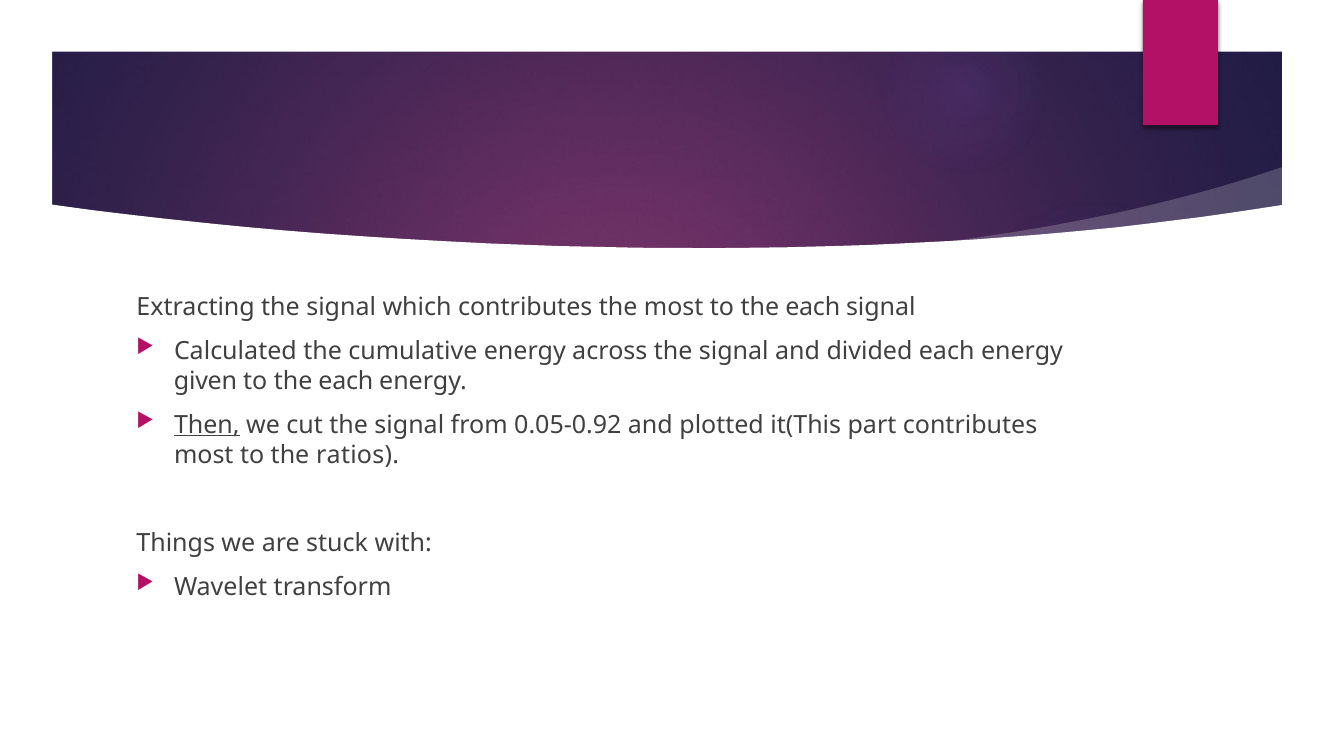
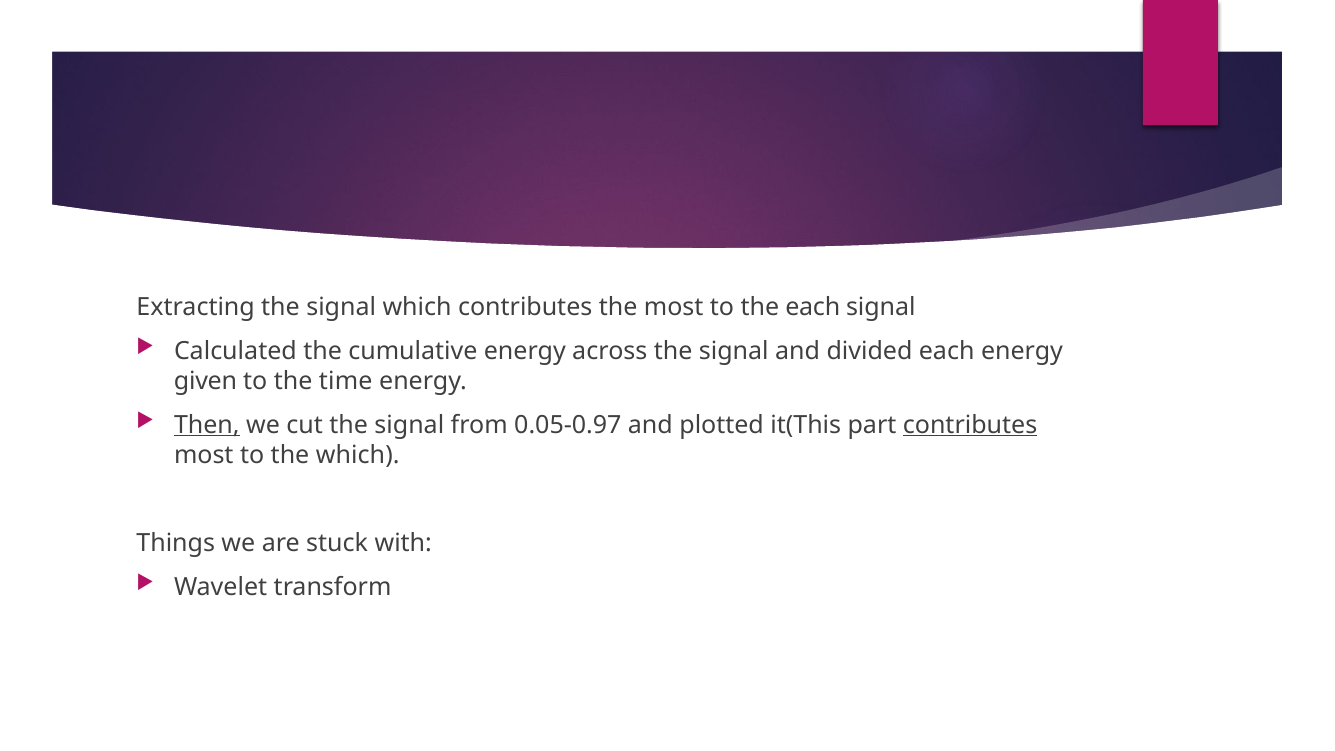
each at (346, 381): each -> time
0.05-0.92: 0.05-0.92 -> 0.05-0.97
contributes at (970, 425) underline: none -> present
the ratios: ratios -> which
